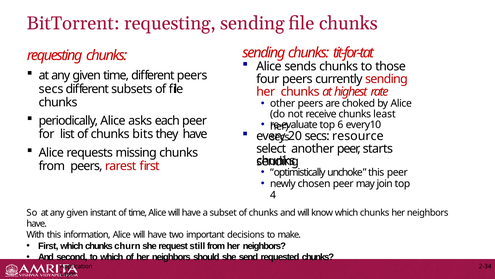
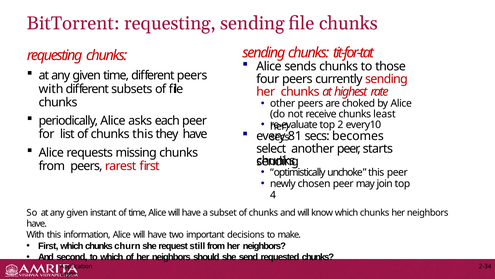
secs at (51, 89): secs -> with
6: 6 -> 2
20: 20 -> 81
resource: resource -> becomes
chunks bits: bits -> this
